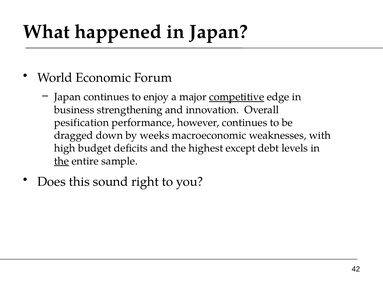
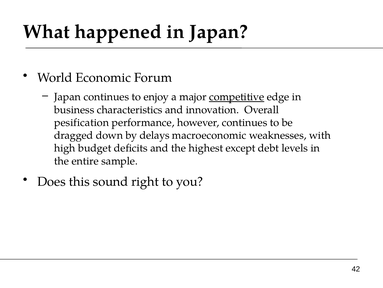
strengthening: strengthening -> characteristics
weeks: weeks -> delays
the at (62, 161) underline: present -> none
